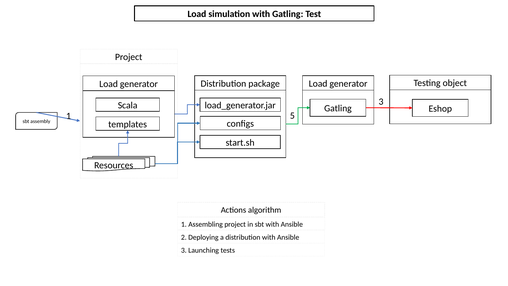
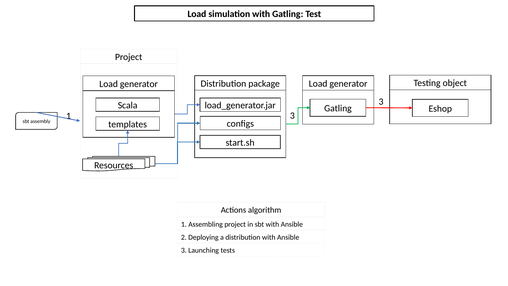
1 5: 5 -> 3
